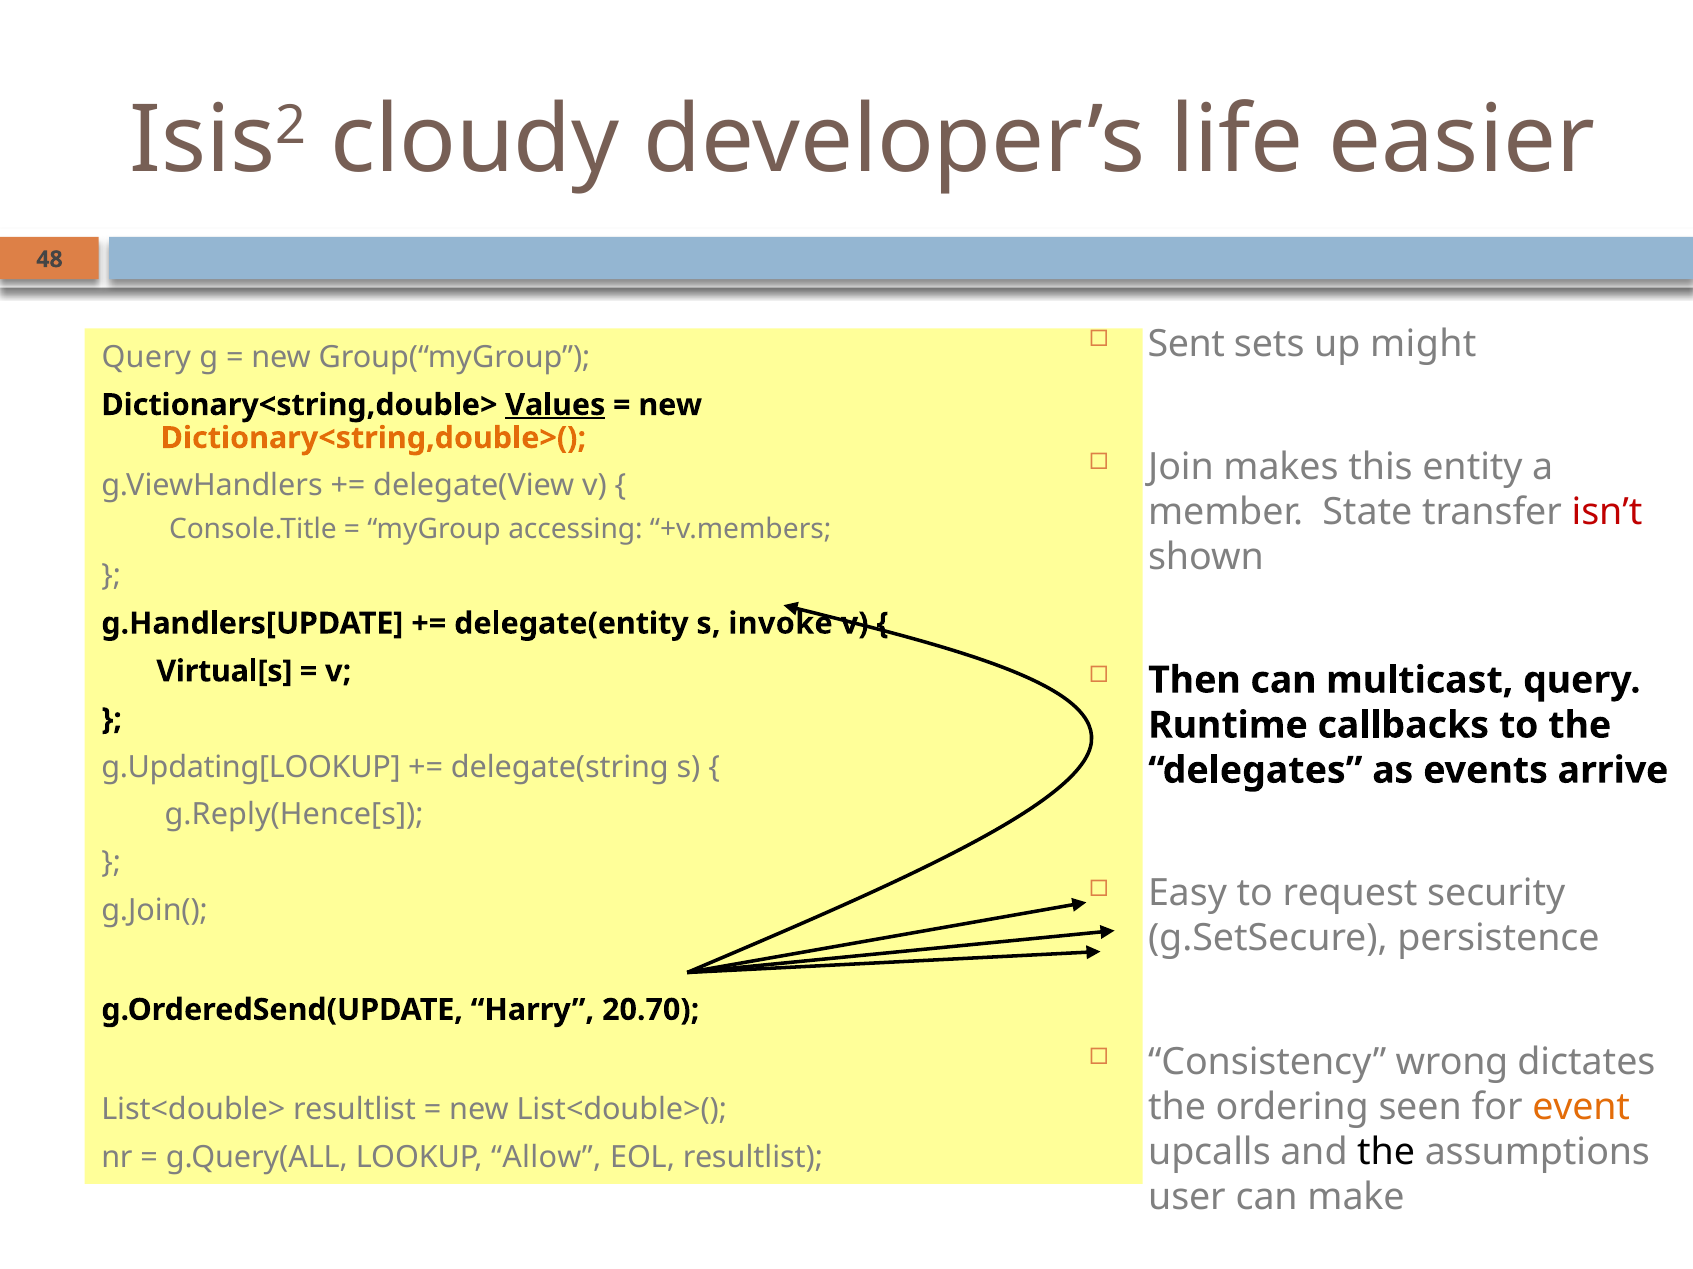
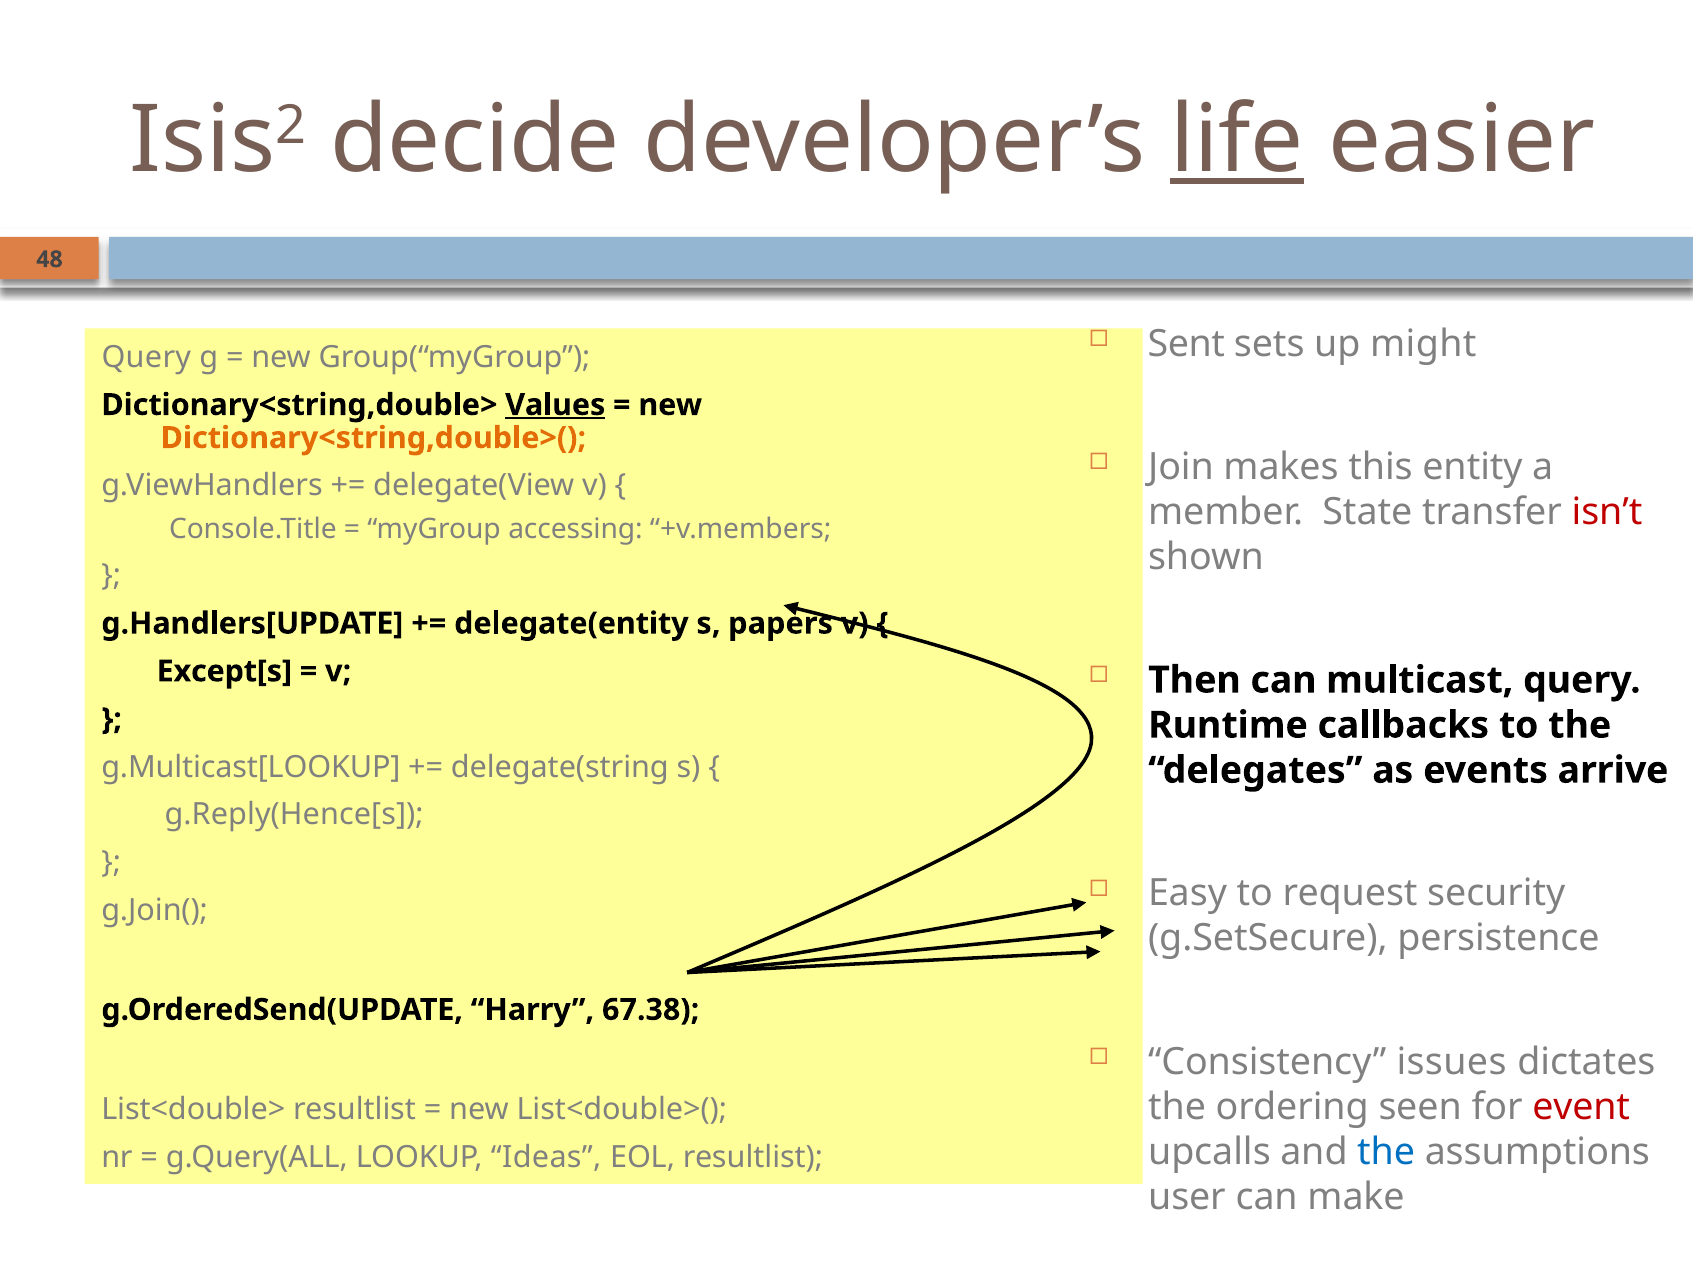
cloudy: cloudy -> decide
life underline: none -> present
invoke: invoke -> papers
Virtual[s: Virtual[s -> Except[s
g.Updating[LOOKUP: g.Updating[LOOKUP -> g.Multicast[LOOKUP
20.70: 20.70 -> 67.38
wrong: wrong -> issues
event colour: orange -> red
the at (1386, 1152) colour: black -> blue
Allow: Allow -> Ideas
